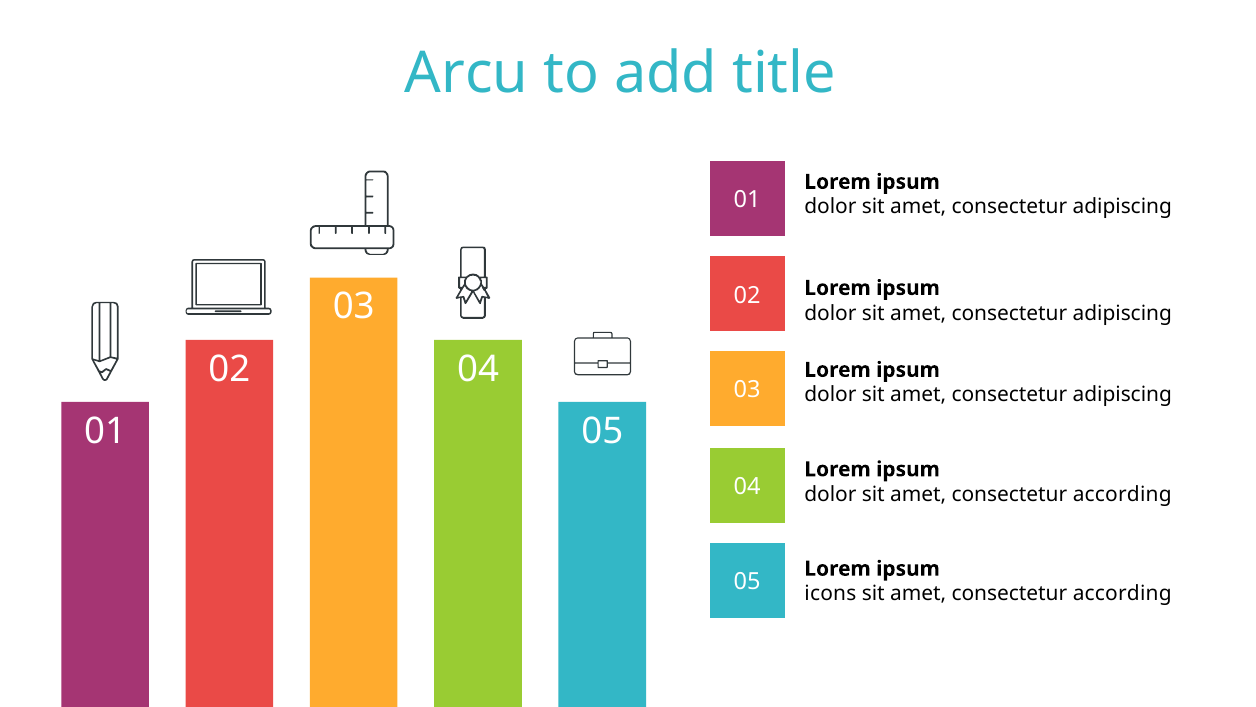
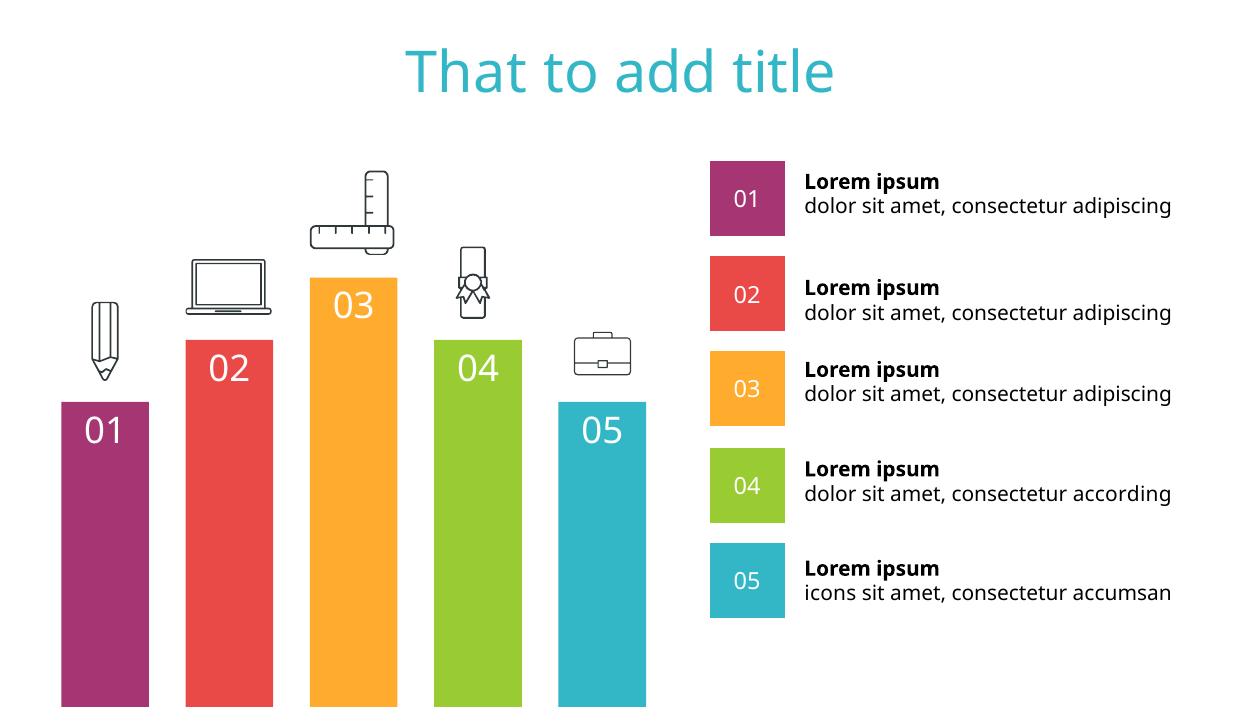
Arcu: Arcu -> That
according at (1122, 593): according -> accumsan
